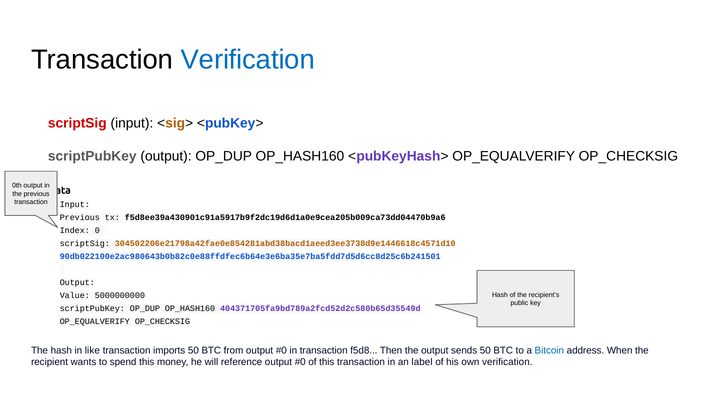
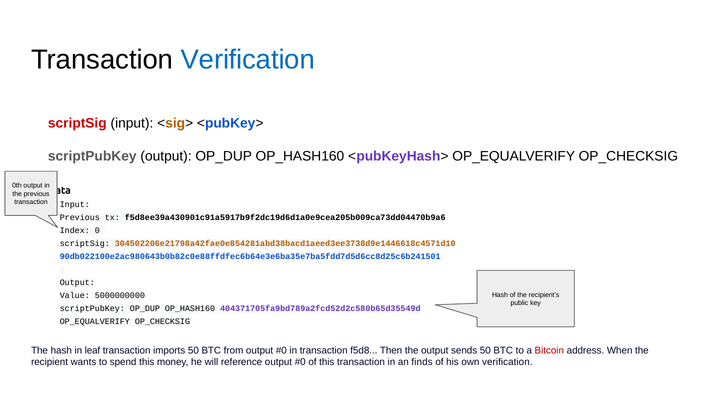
like: like -> leaf
Bitcoin colour: blue -> red
label: label -> finds
